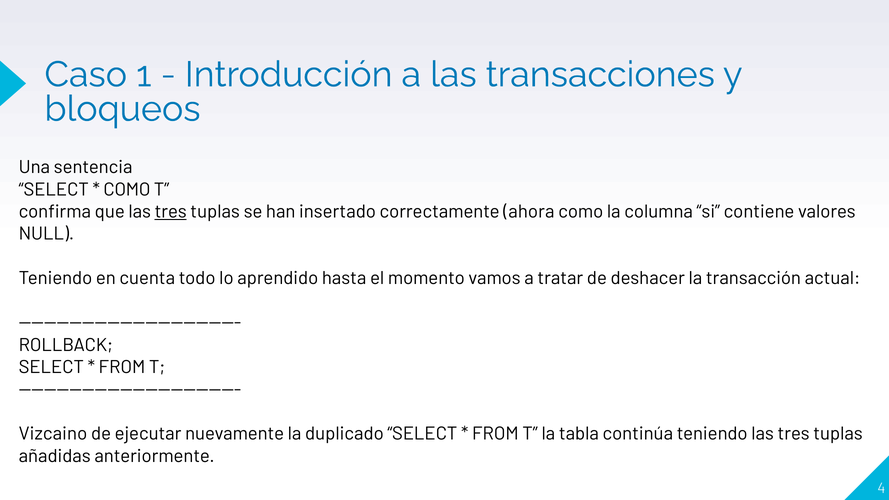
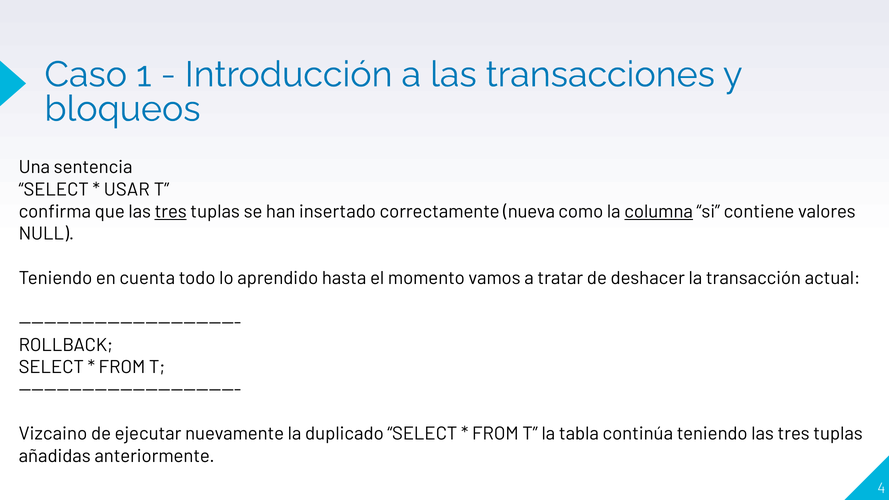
COMO at (127, 189): COMO -> USAR
ahora: ahora -> nueva
columna underline: none -> present
